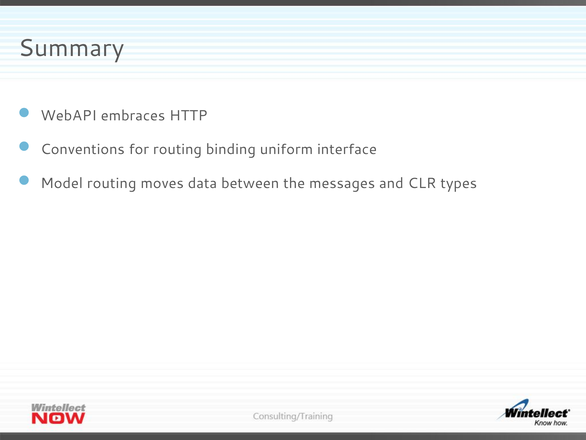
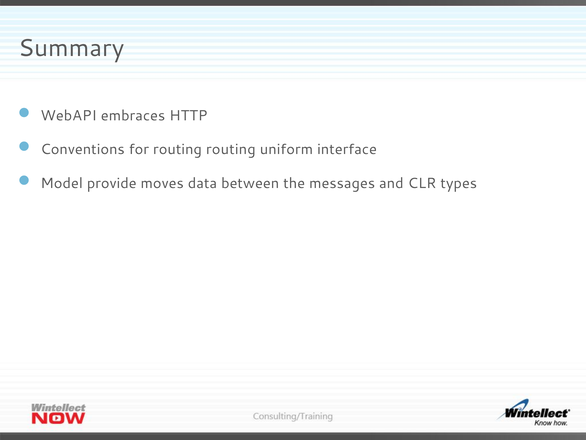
routing binding: binding -> routing
Model routing: routing -> provide
